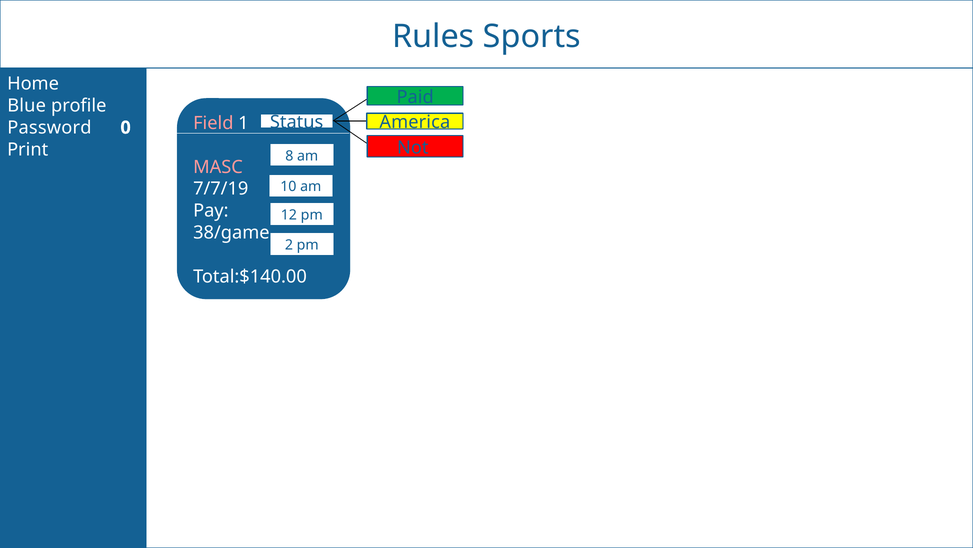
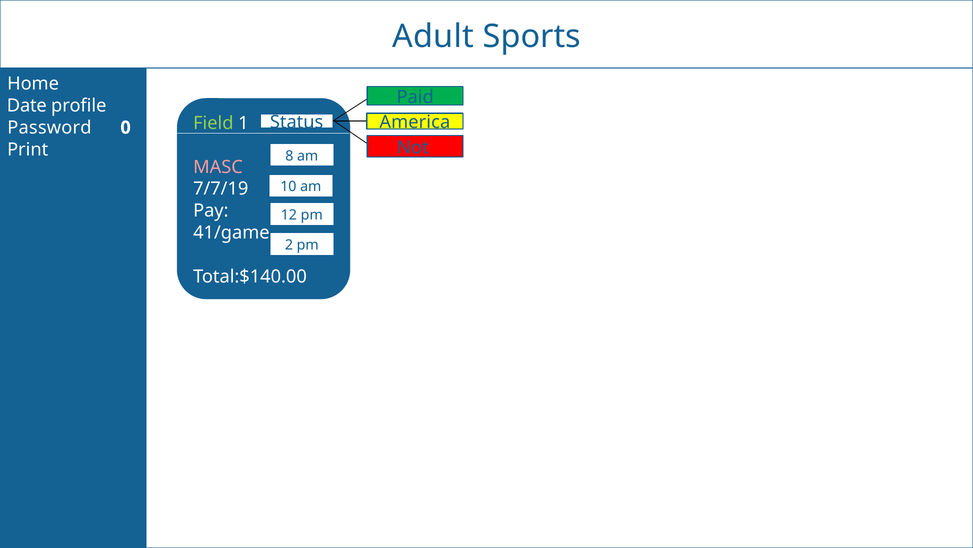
Rules: Rules -> Adult
Blue: Blue -> Date
Field colour: pink -> light green
38/game: 38/game -> 41/game
